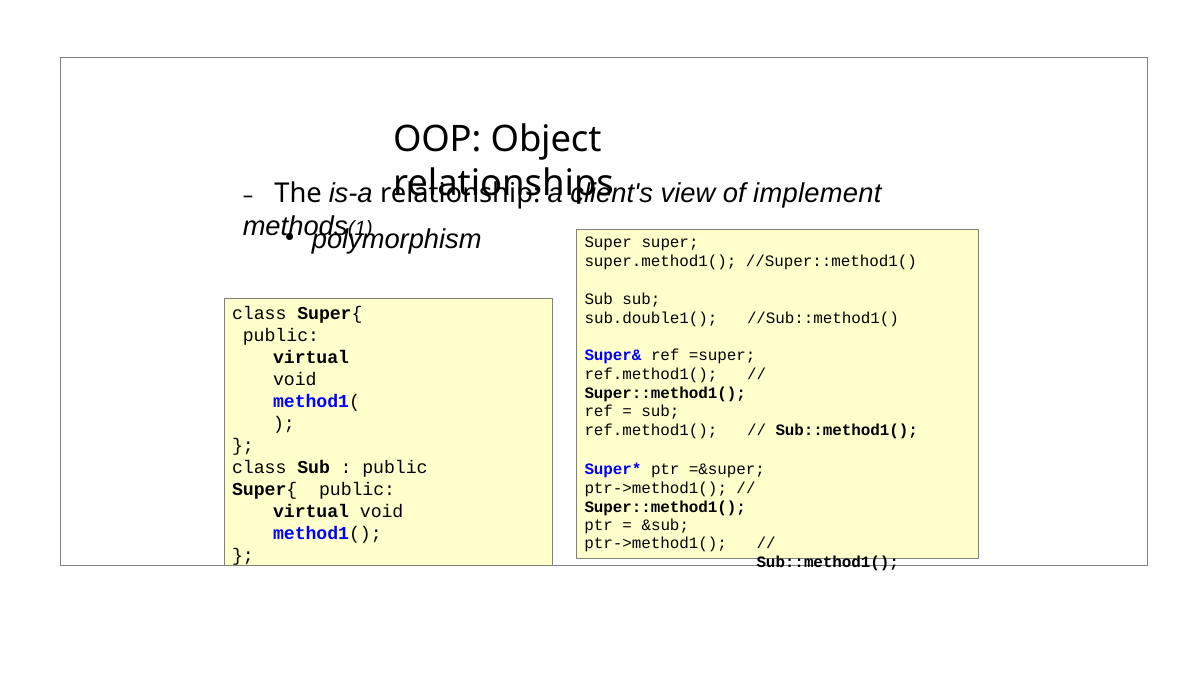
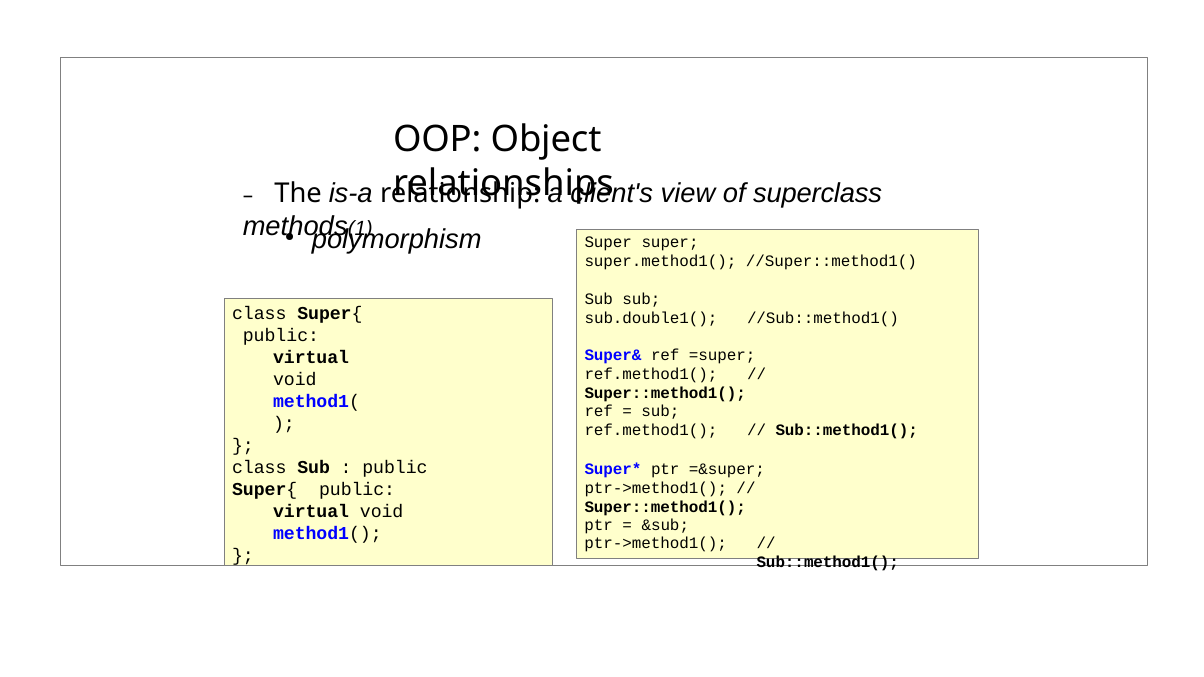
implement: implement -> superclass
